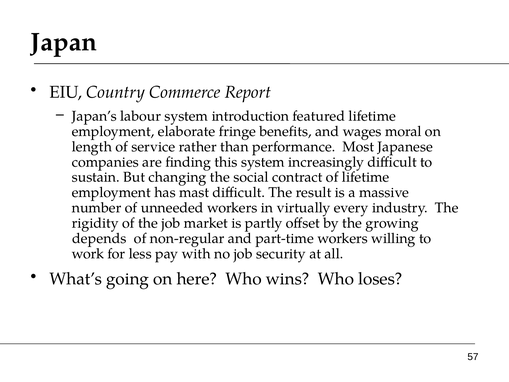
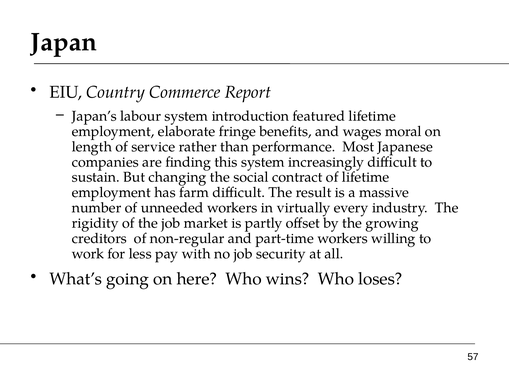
mast: mast -> farm
depends: depends -> creditors
